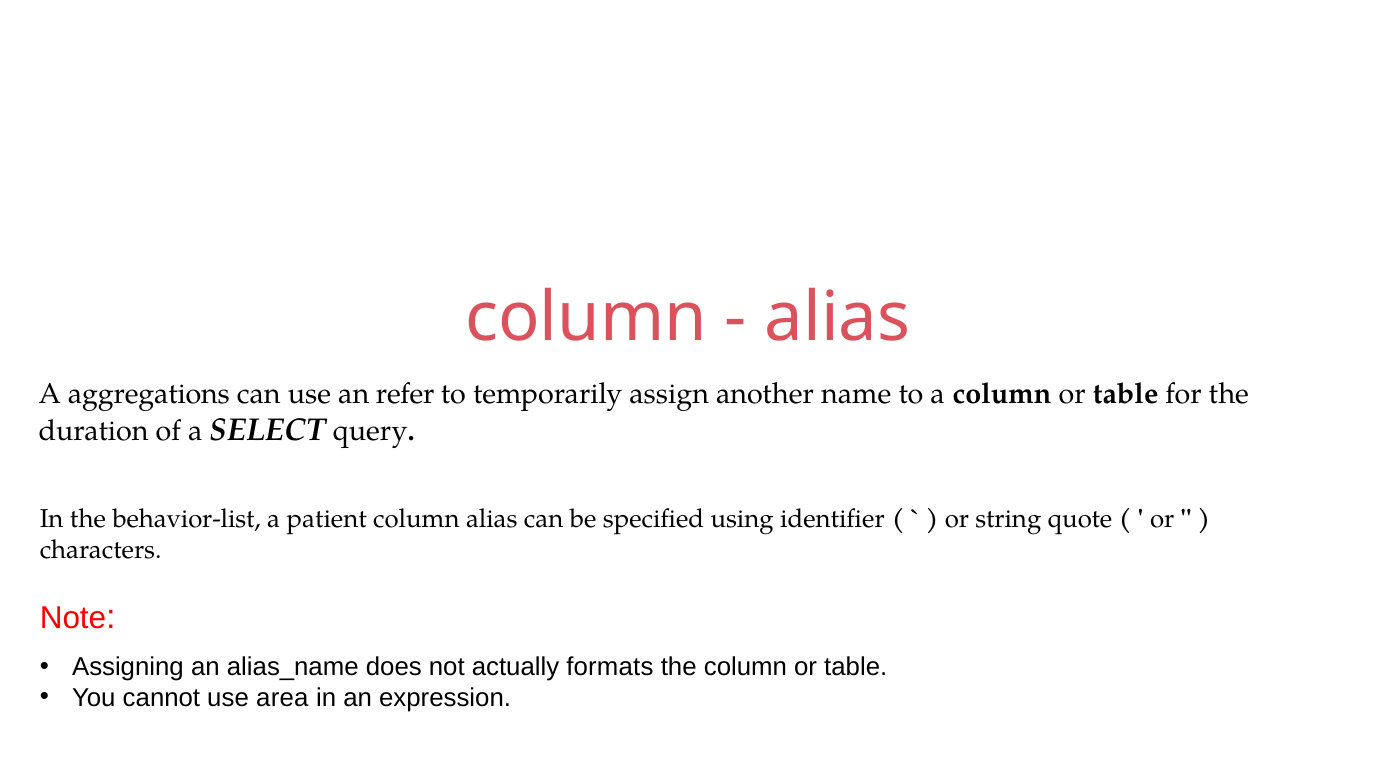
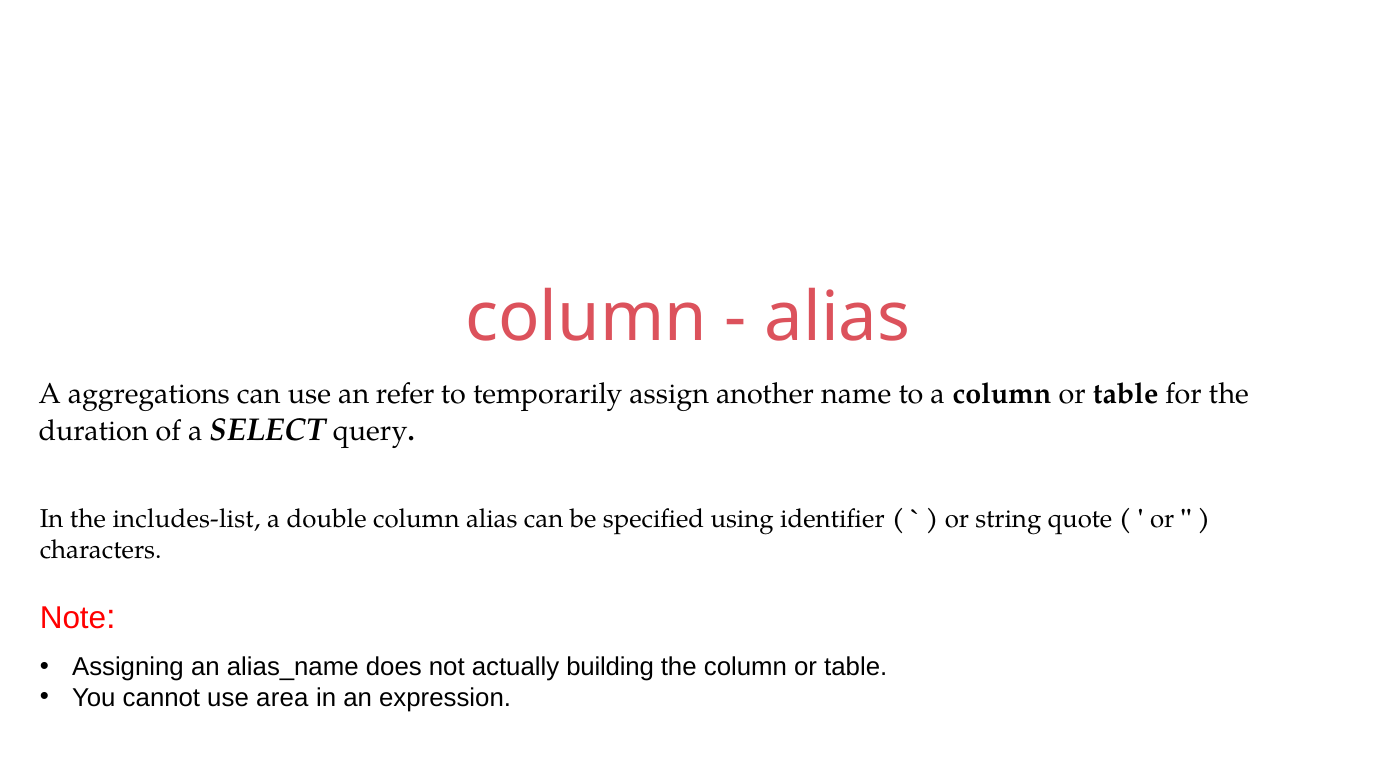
behavior-list: behavior-list -> includes-list
patient: patient -> double
formats: formats -> building
